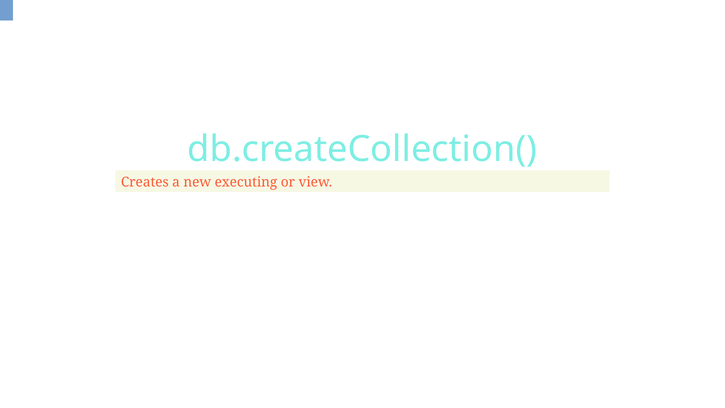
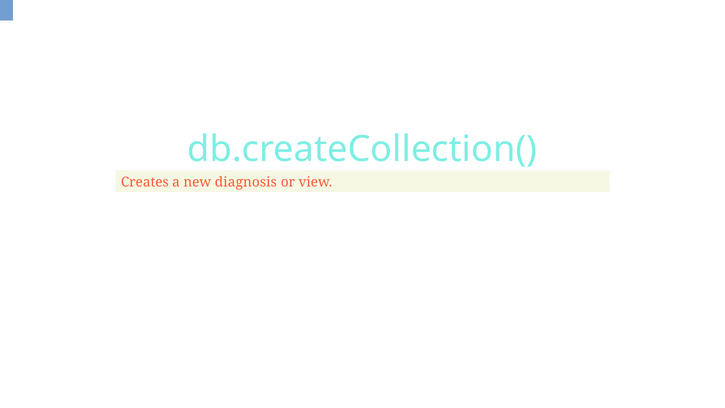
executing: executing -> diagnosis
